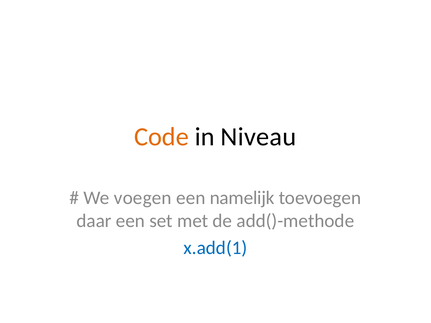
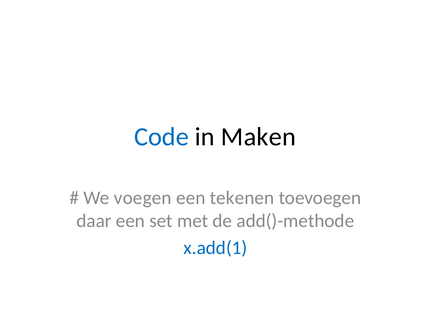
Code colour: orange -> blue
Niveau: Niveau -> Maken
namelijk: namelijk -> tekenen
